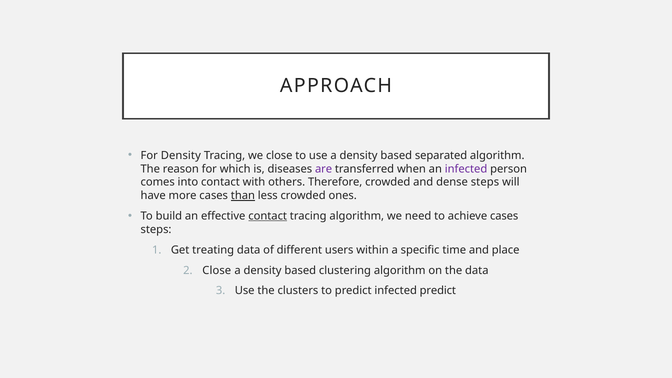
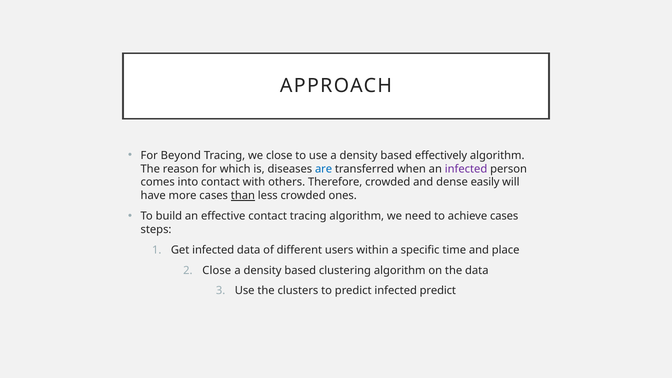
For Density: Density -> Beyond
separated: separated -> effectively
are colour: purple -> blue
dense steps: steps -> easily
contact at (268, 216) underline: present -> none
Get treating: treating -> infected
